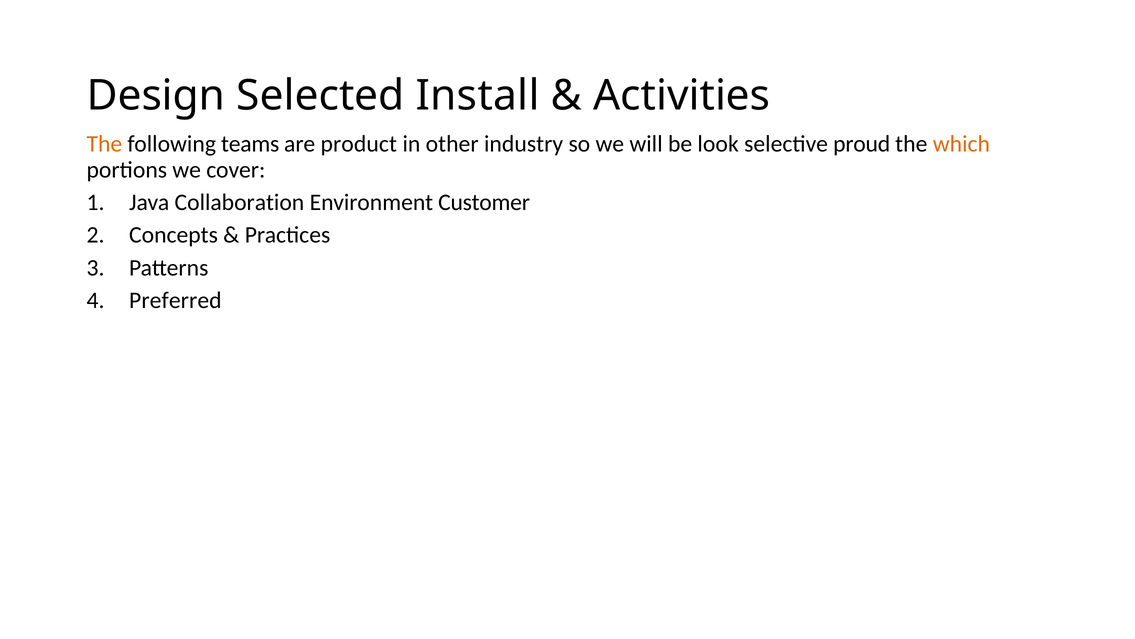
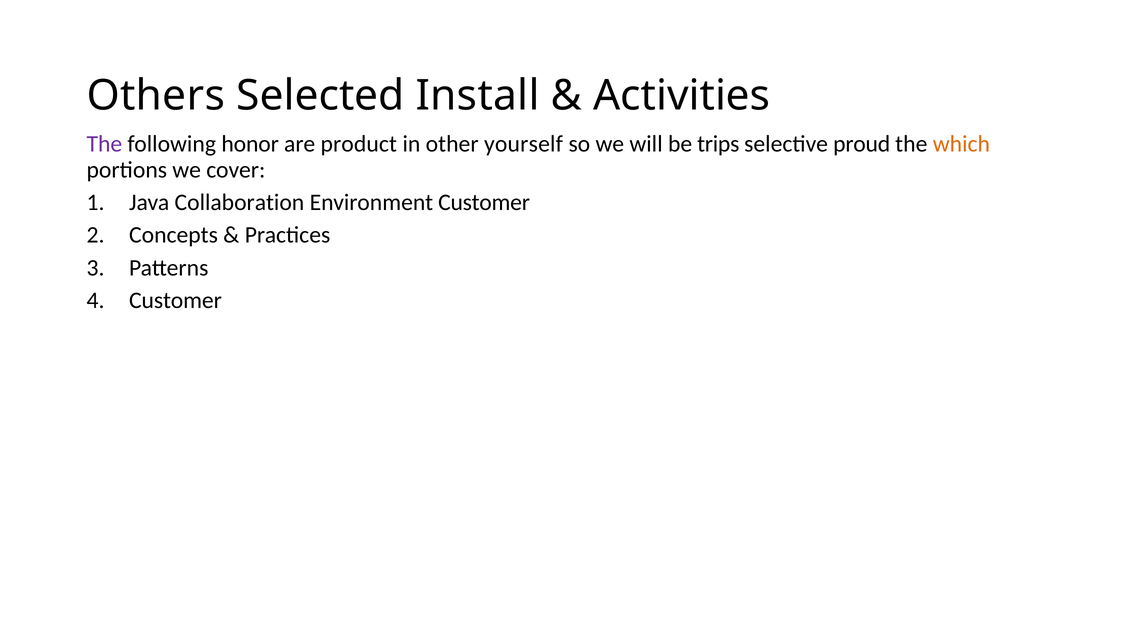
Design: Design -> Others
The at (104, 144) colour: orange -> purple
teams: teams -> honor
industry: industry -> yourself
look: look -> trips
Preferred at (175, 300): Preferred -> Customer
